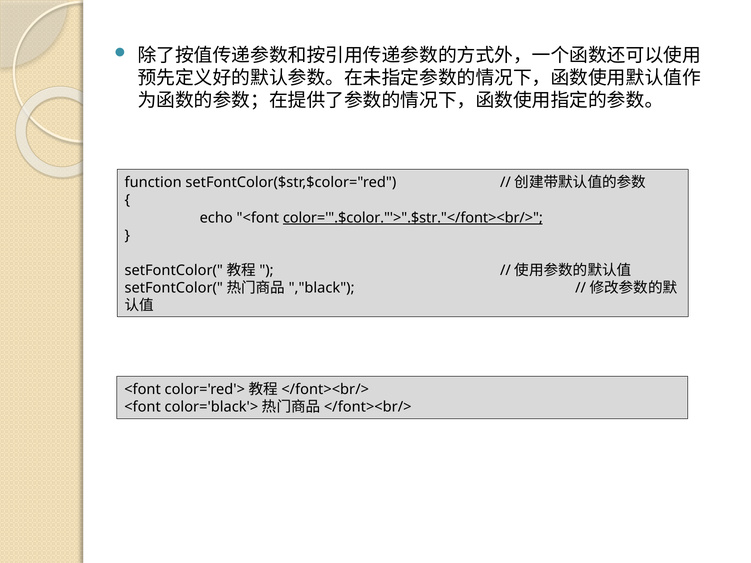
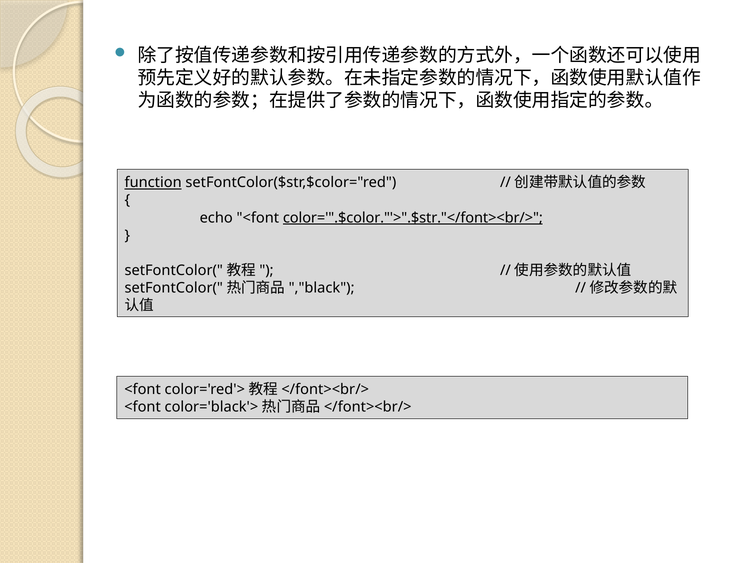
function underline: none -> present
